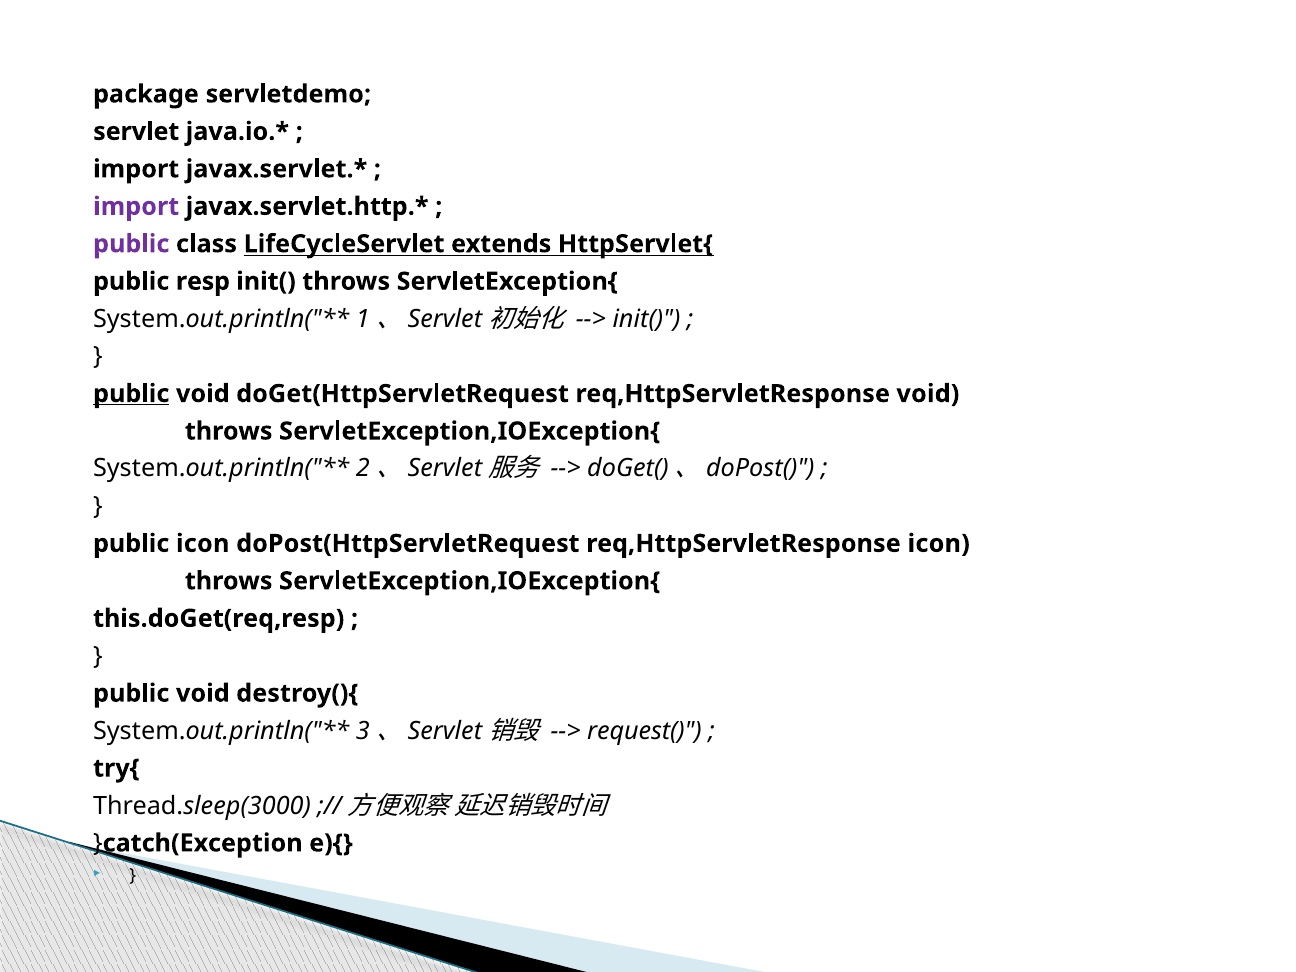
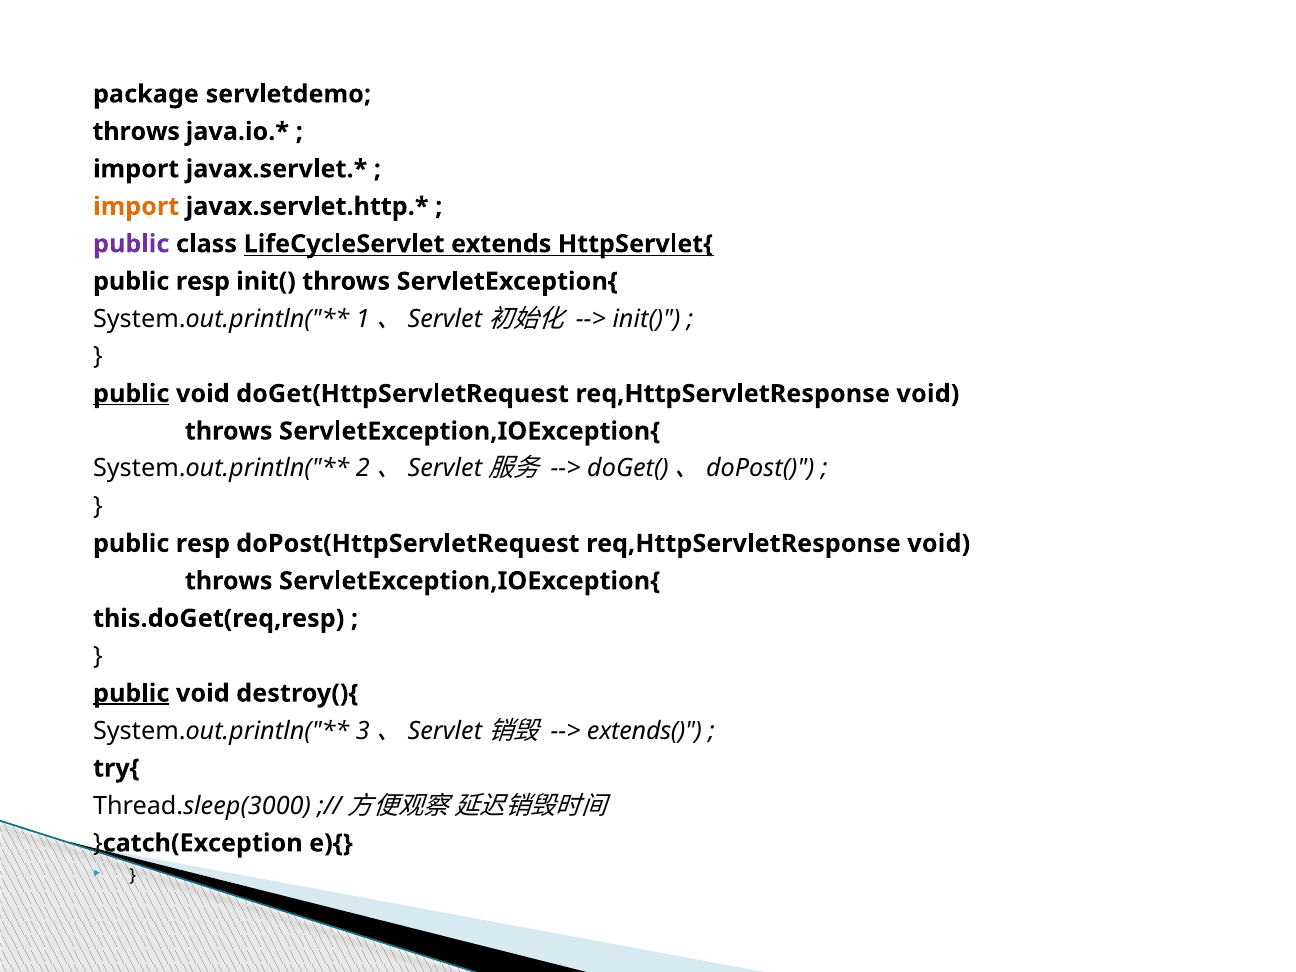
servlet at (136, 132): servlet -> throws
import at (136, 206) colour: purple -> orange
icon at (203, 544): icon -> resp
doPost(HttpServletRequest req,HttpServletResponse icon: icon -> void
public at (131, 693) underline: none -> present
request(: request( -> extends(
